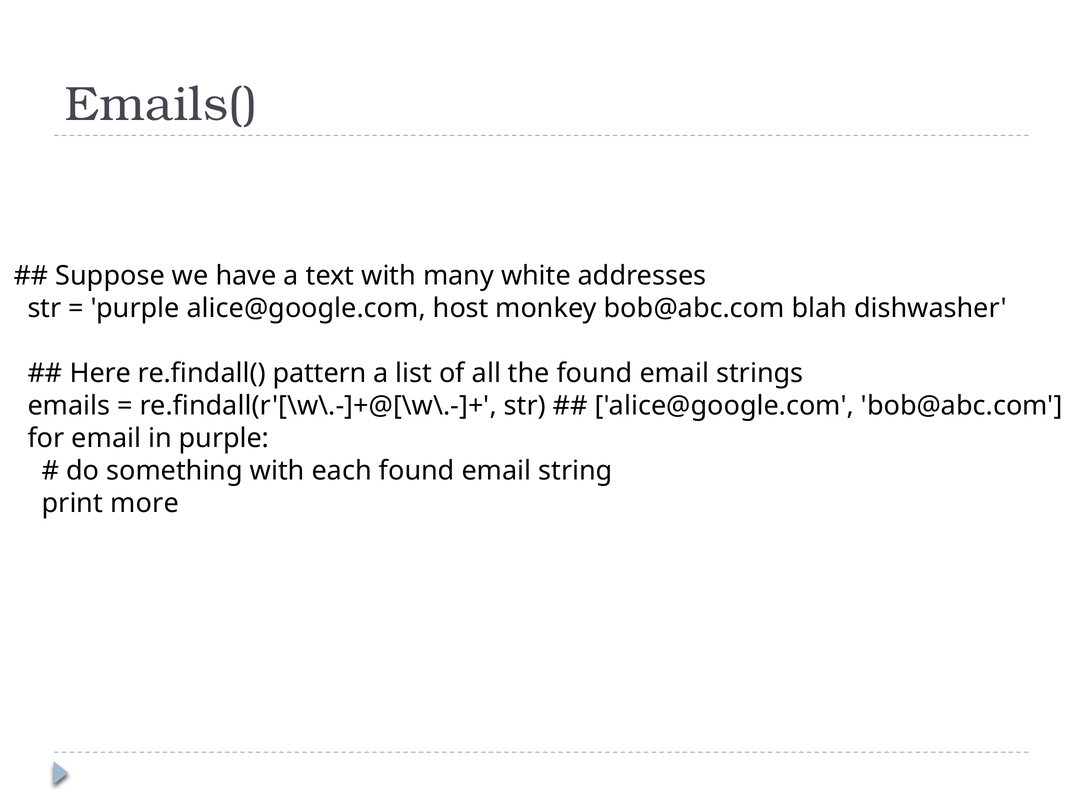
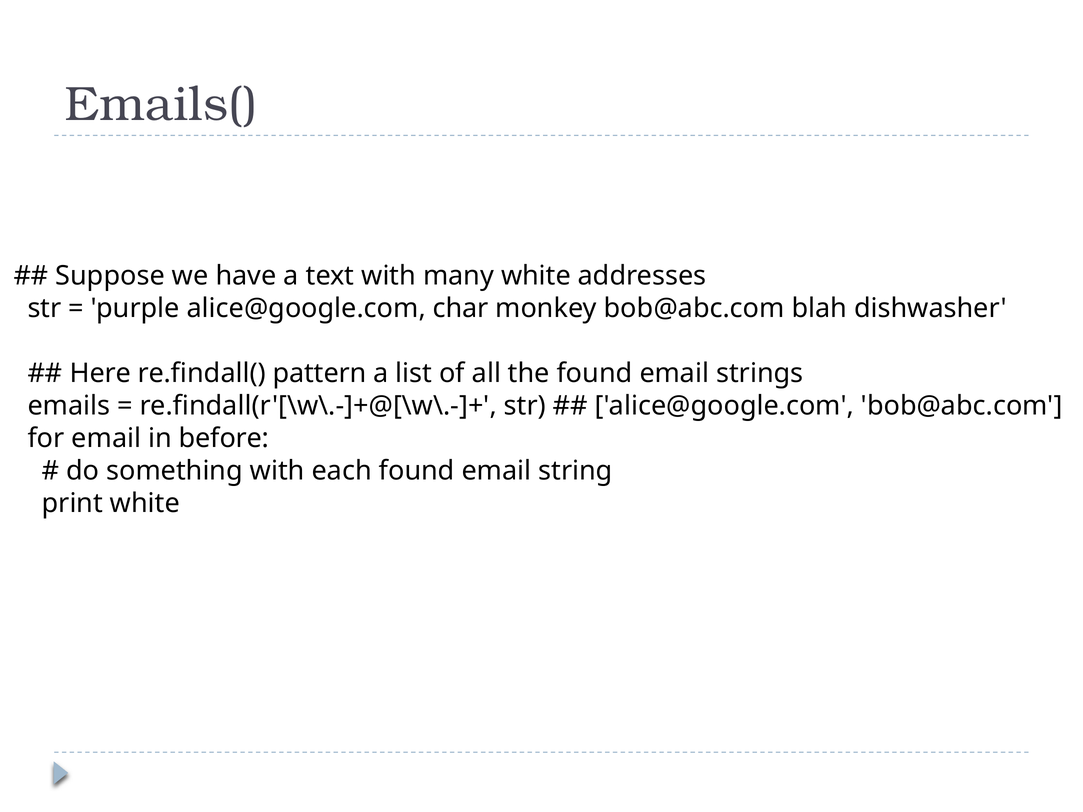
host: host -> char
in purple: purple -> before
print more: more -> white
